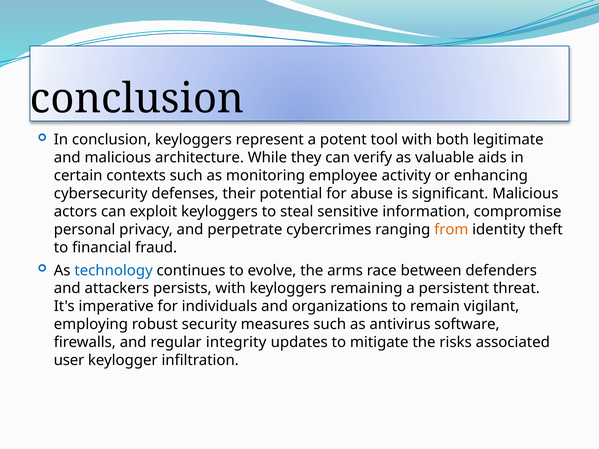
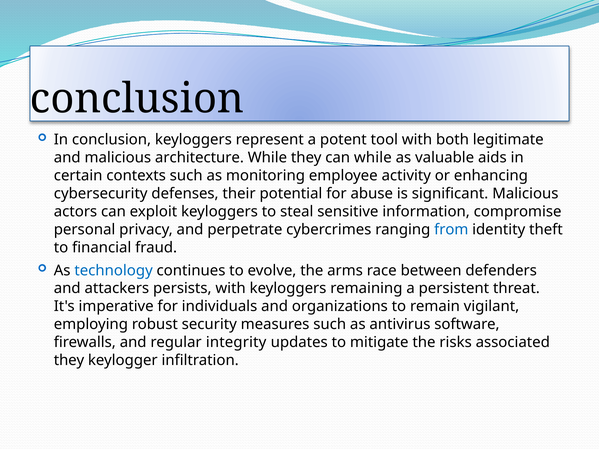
can verify: verify -> while
from colour: orange -> blue
user at (69, 360): user -> they
